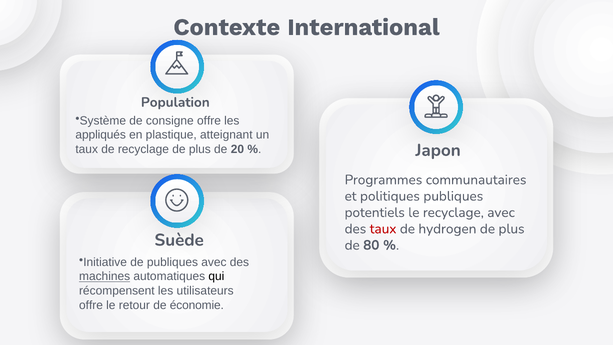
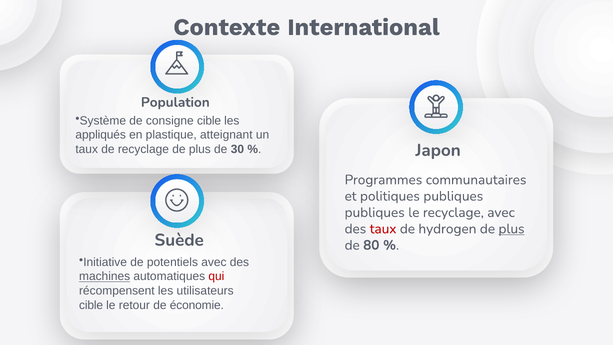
consigne offre: offre -> cible
20: 20 -> 30
potentiels at (375, 212): potentiels -> publiques
plus at (512, 229) underline: none -> present
de publiques: publiques -> potentiels
qui colour: black -> red
offre at (91, 305): offre -> cible
